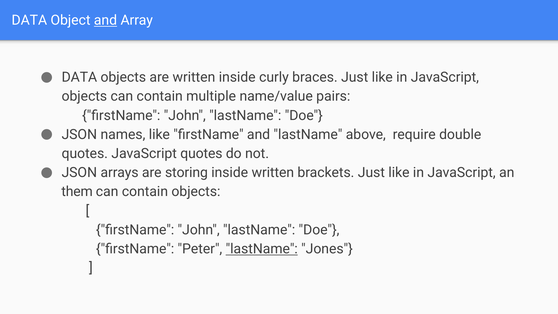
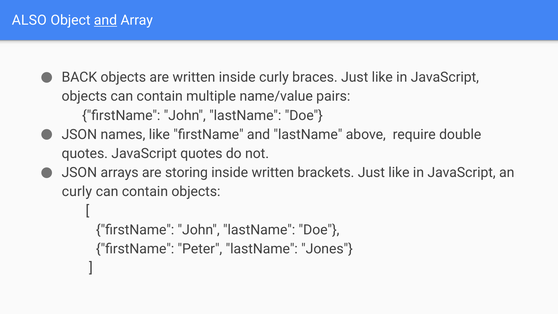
DATA at (29, 20): DATA -> ALSO
DATA at (79, 77): DATA -> BACK
them at (77, 192): them -> curly
lastName at (262, 249) underline: present -> none
